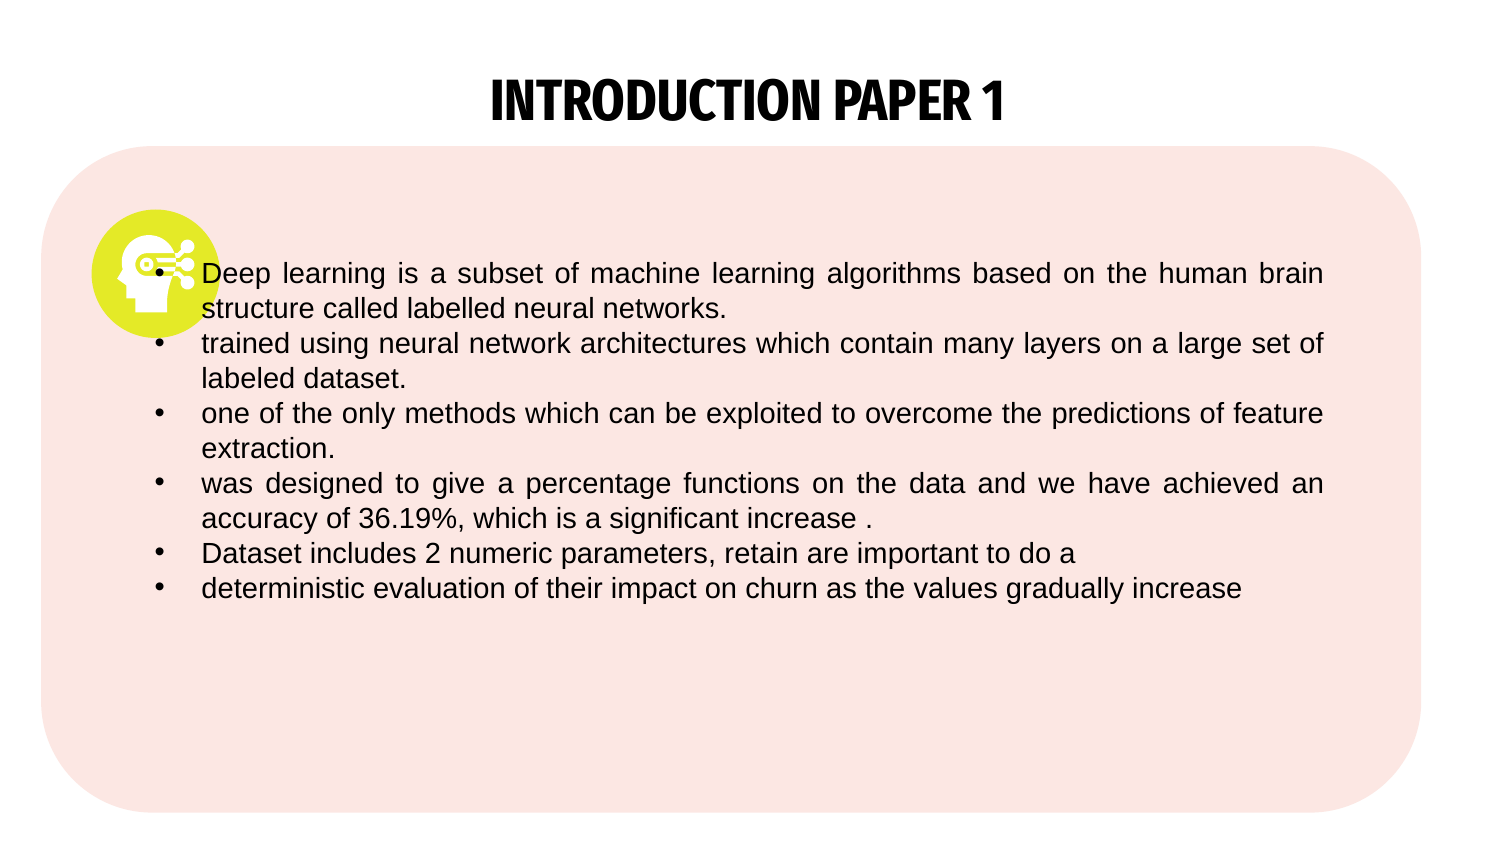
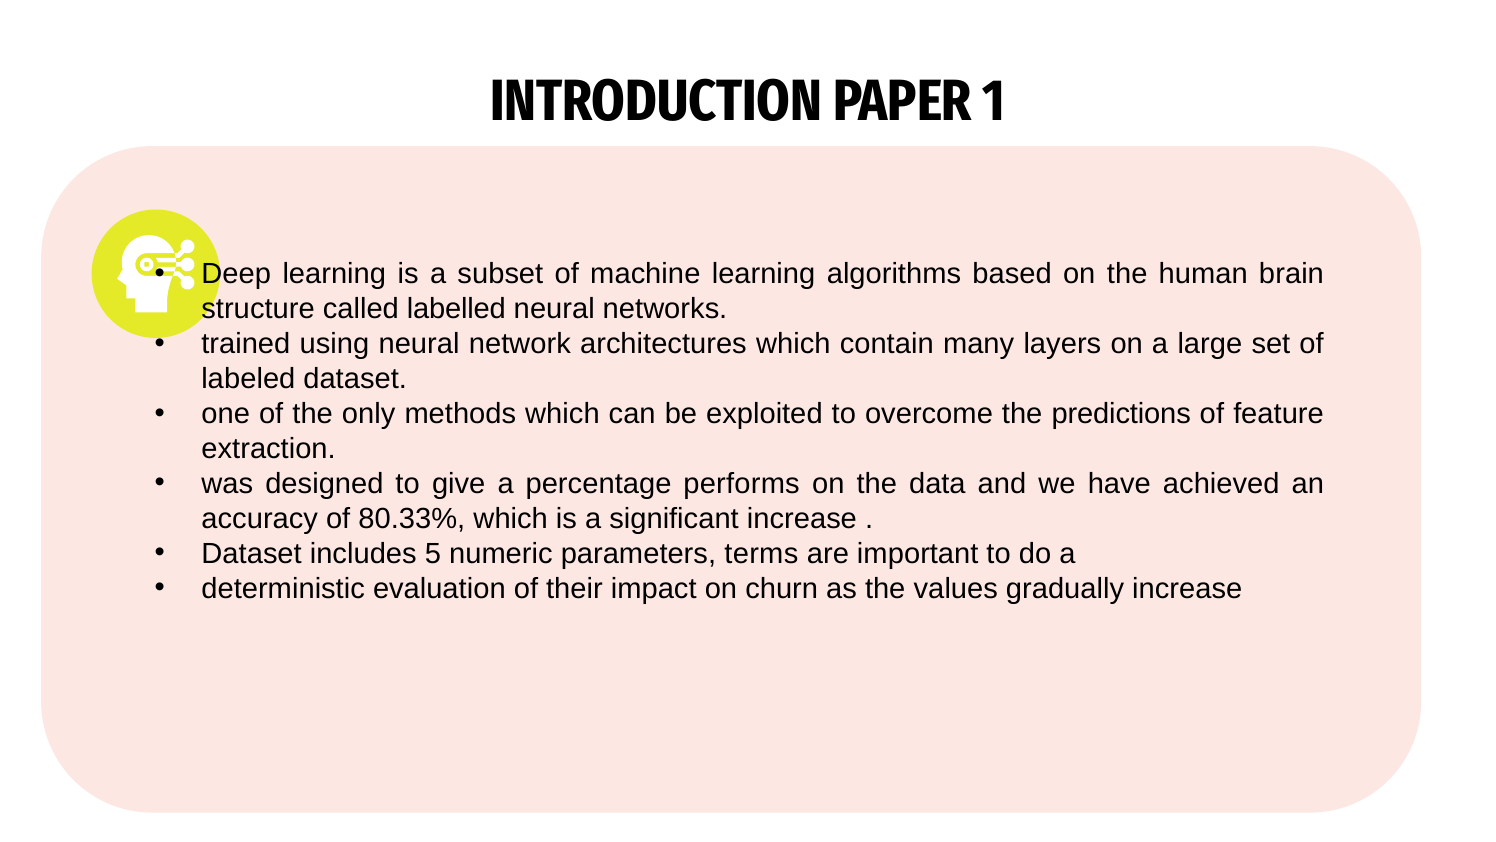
functions: functions -> performs
36.19%: 36.19% -> 80.33%
2: 2 -> 5
retain: retain -> terms
